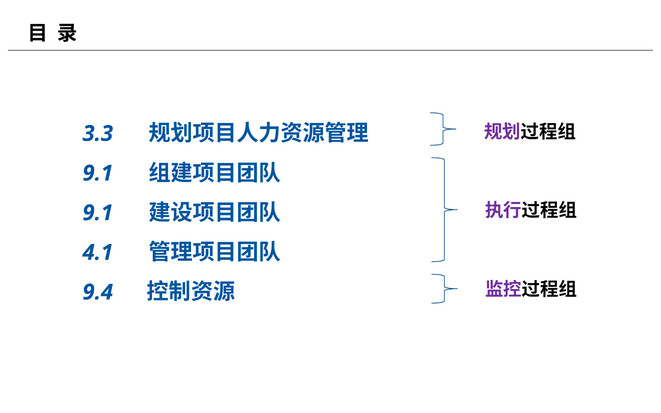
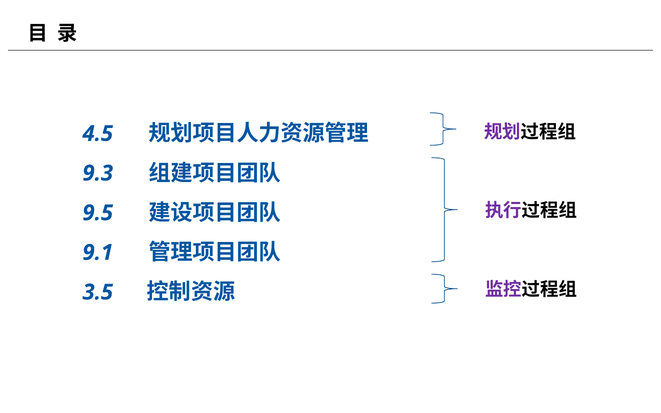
3.3: 3.3 -> 4.5
9.1 at (98, 173): 9.1 -> 9.3
9.1 at (98, 213): 9.1 -> 9.5
4.1: 4.1 -> 9.1
9.4: 9.4 -> 3.5
